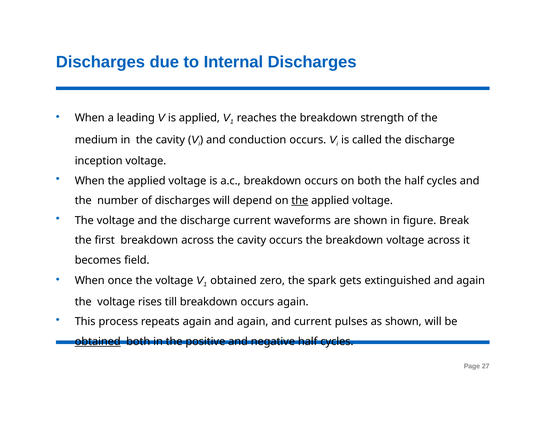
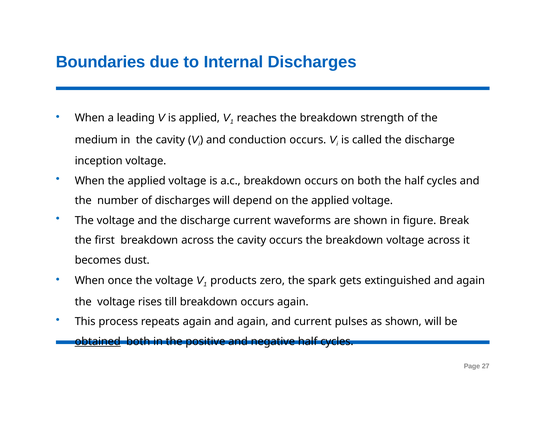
Discharges at (100, 62): Discharges -> Boundaries
the at (300, 201) underline: present -> none
field: field -> dust
obtained at (233, 281): obtained -> products
